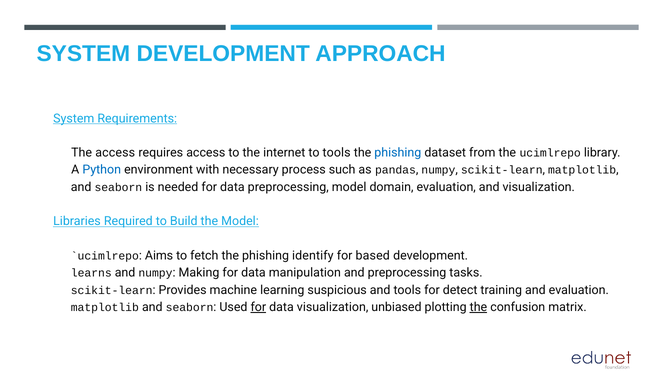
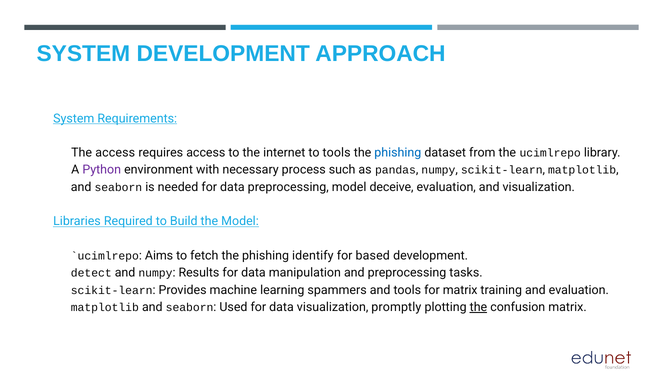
Python colour: blue -> purple
domain: domain -> deceive
learns: learns -> detect
Making: Making -> Results
suspicious: suspicious -> spammers
for detect: detect -> matrix
for at (258, 307) underline: present -> none
unbiased: unbiased -> promptly
